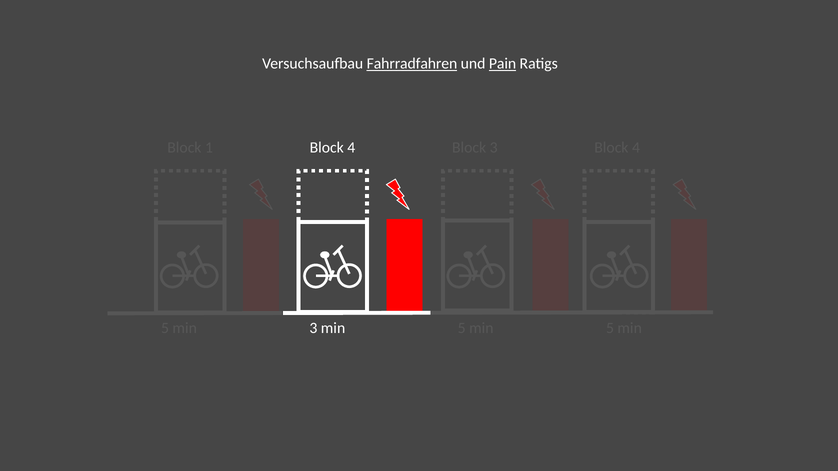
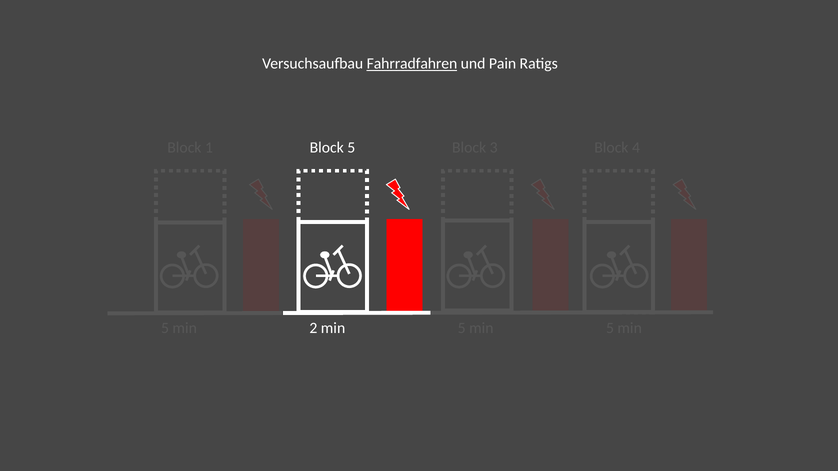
Pain underline: present -> none
4 at (351, 148): 4 -> 5
3 at (313, 329): 3 -> 2
